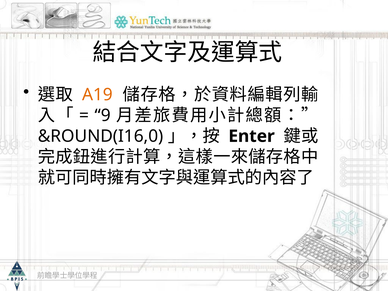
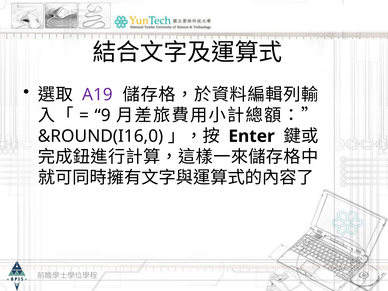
A19 colour: orange -> purple
